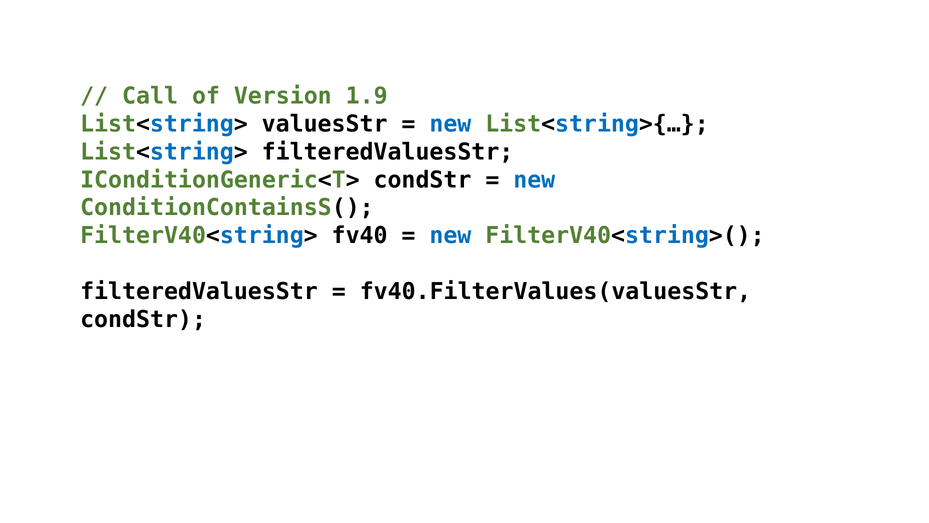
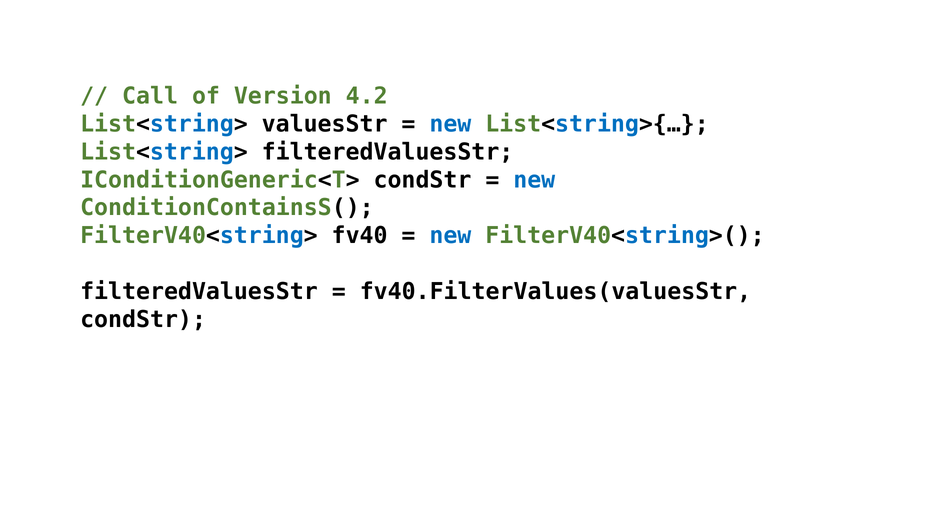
1.9: 1.9 -> 4.2
